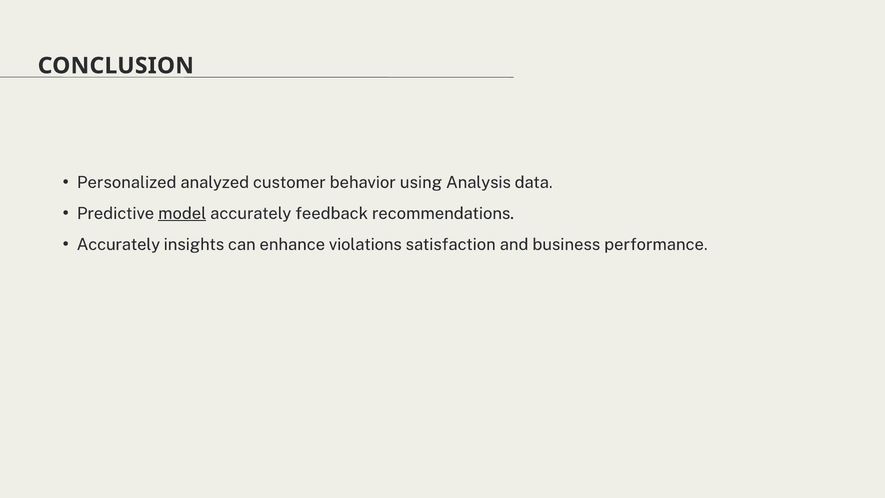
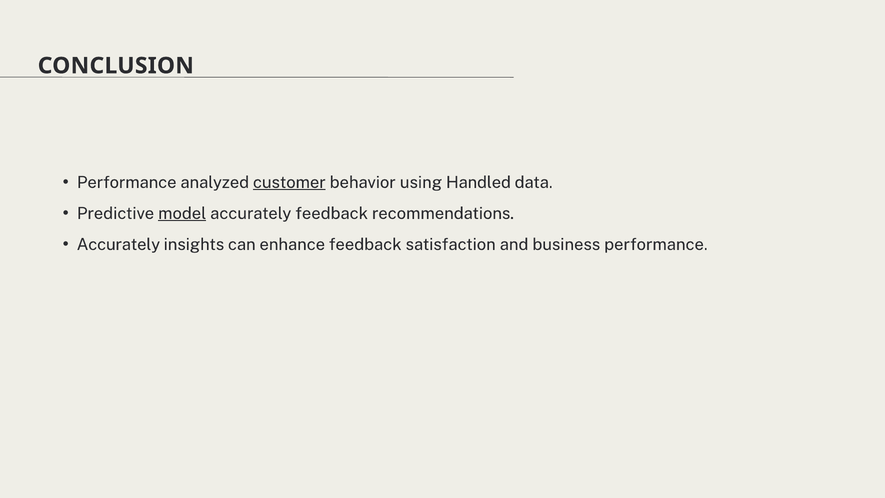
Personalized at (127, 182): Personalized -> Performance
customer underline: none -> present
Analysis: Analysis -> Handled
enhance violations: violations -> feedback
